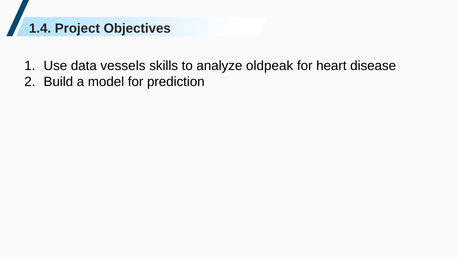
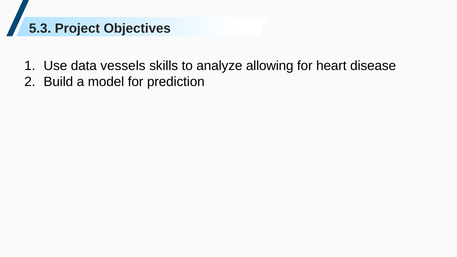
1.4: 1.4 -> 5.3
oldpeak: oldpeak -> allowing
